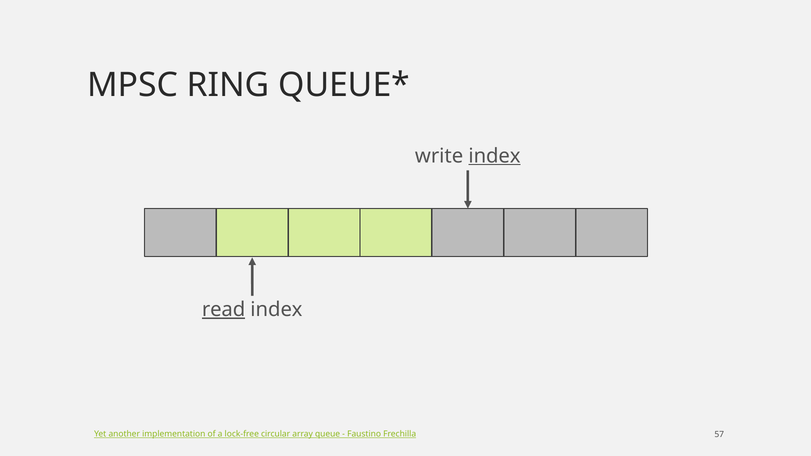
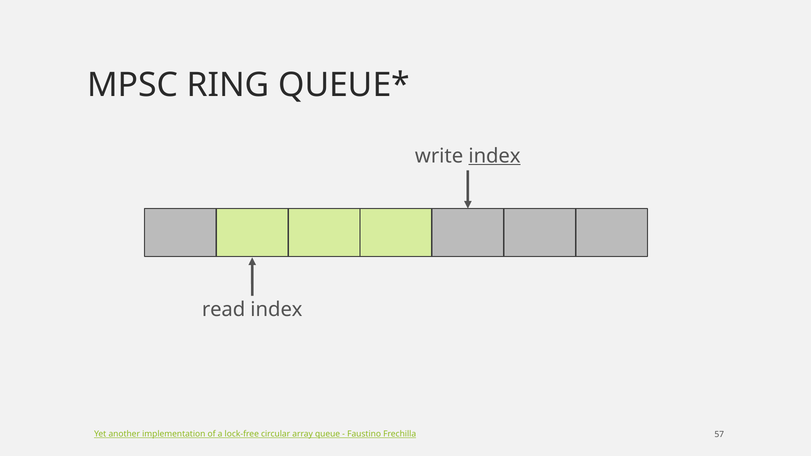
read underline: present -> none
